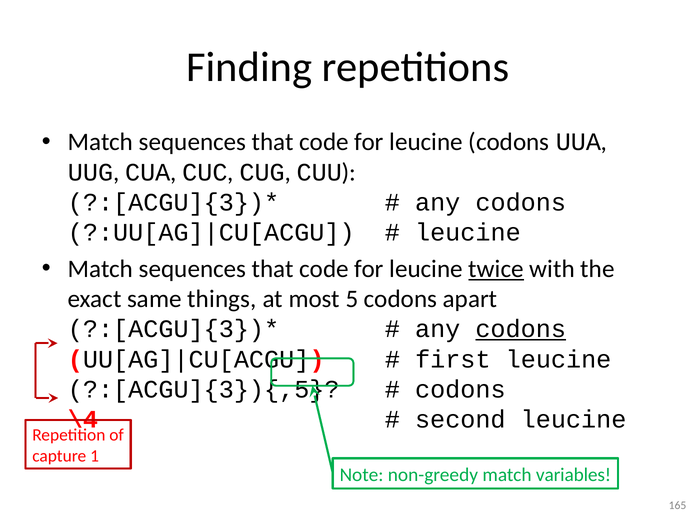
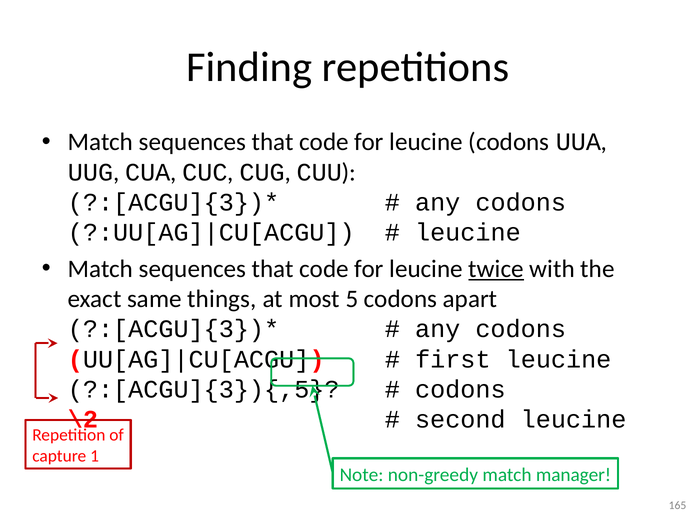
codons at (521, 329) underline: present -> none
\4: \4 -> \2
variables: variables -> manager
